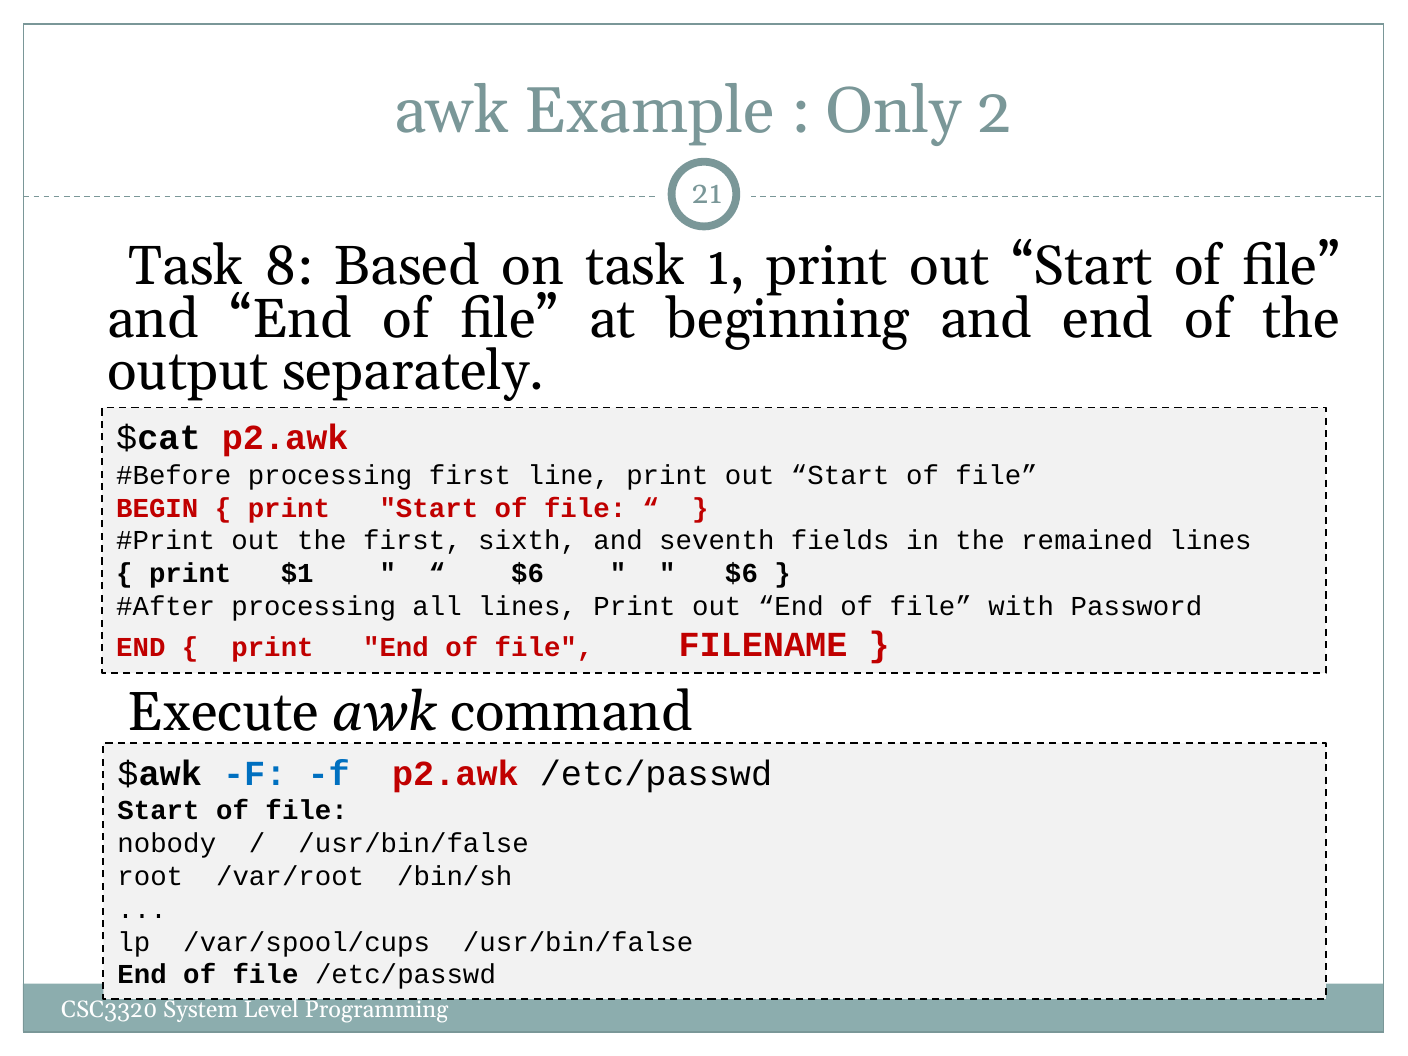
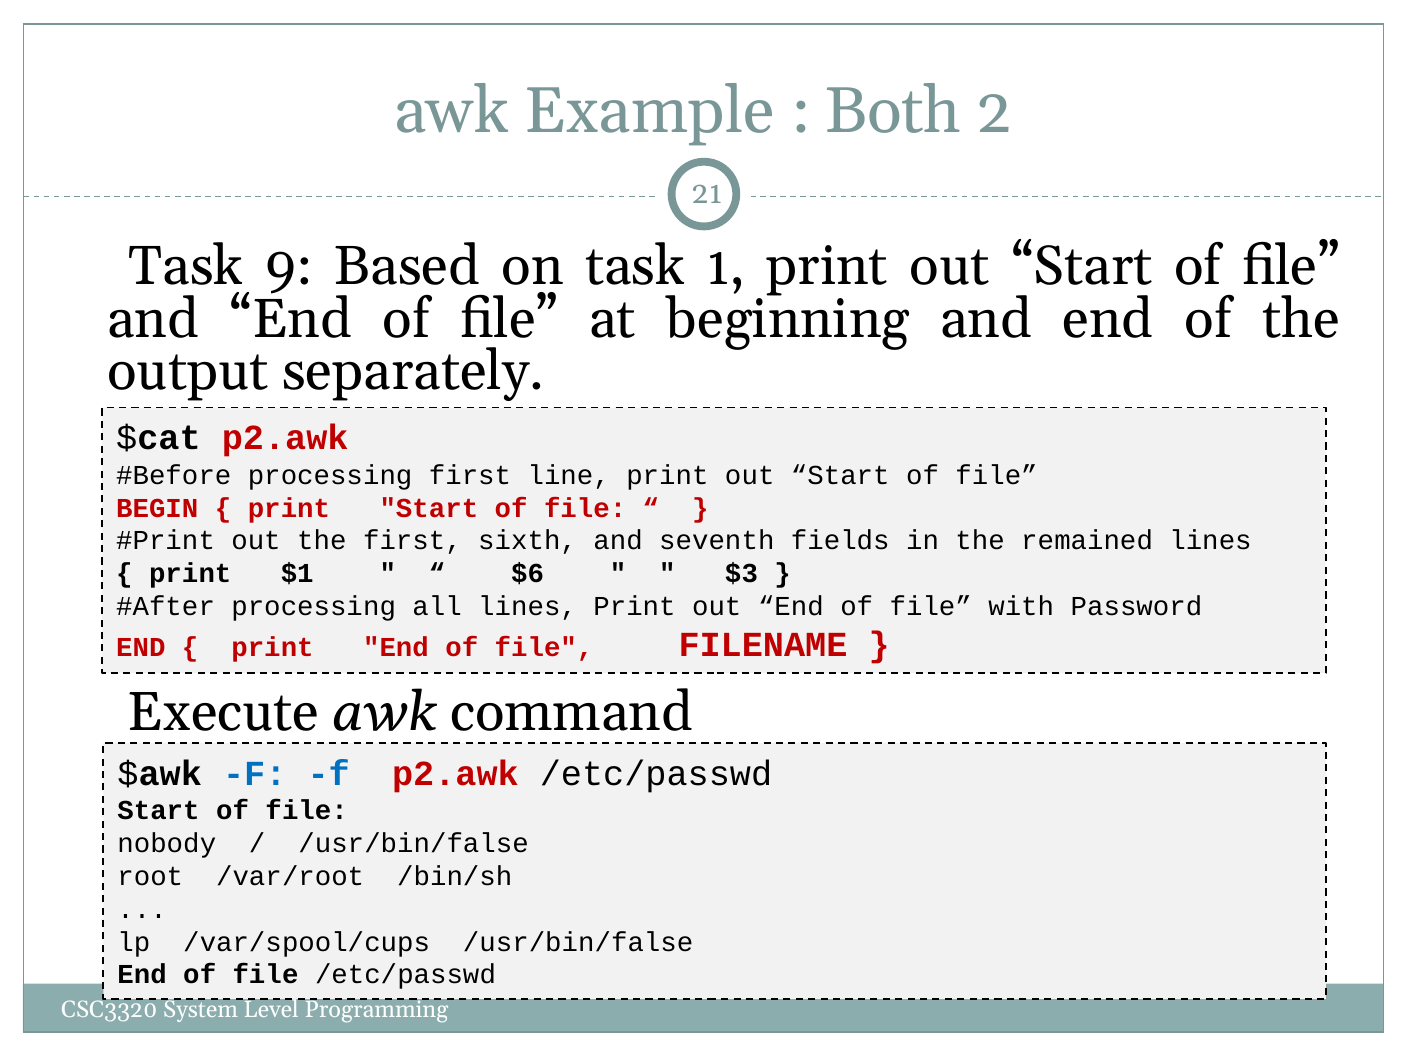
Only: Only -> Both
8: 8 -> 9
$6 at (741, 574): $6 -> $3
